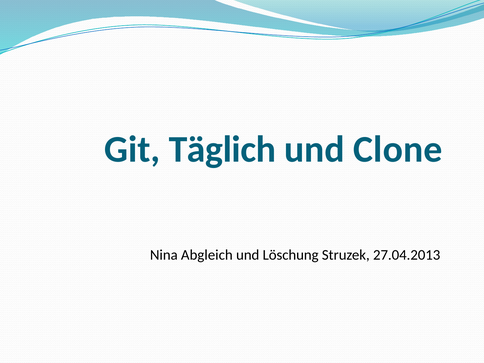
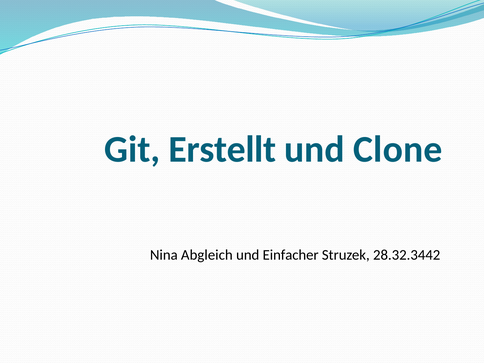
Täglich: Täglich -> Erstellt
Löschung: Löschung -> Einfacher
27.04.2013: 27.04.2013 -> 28.32.3442
